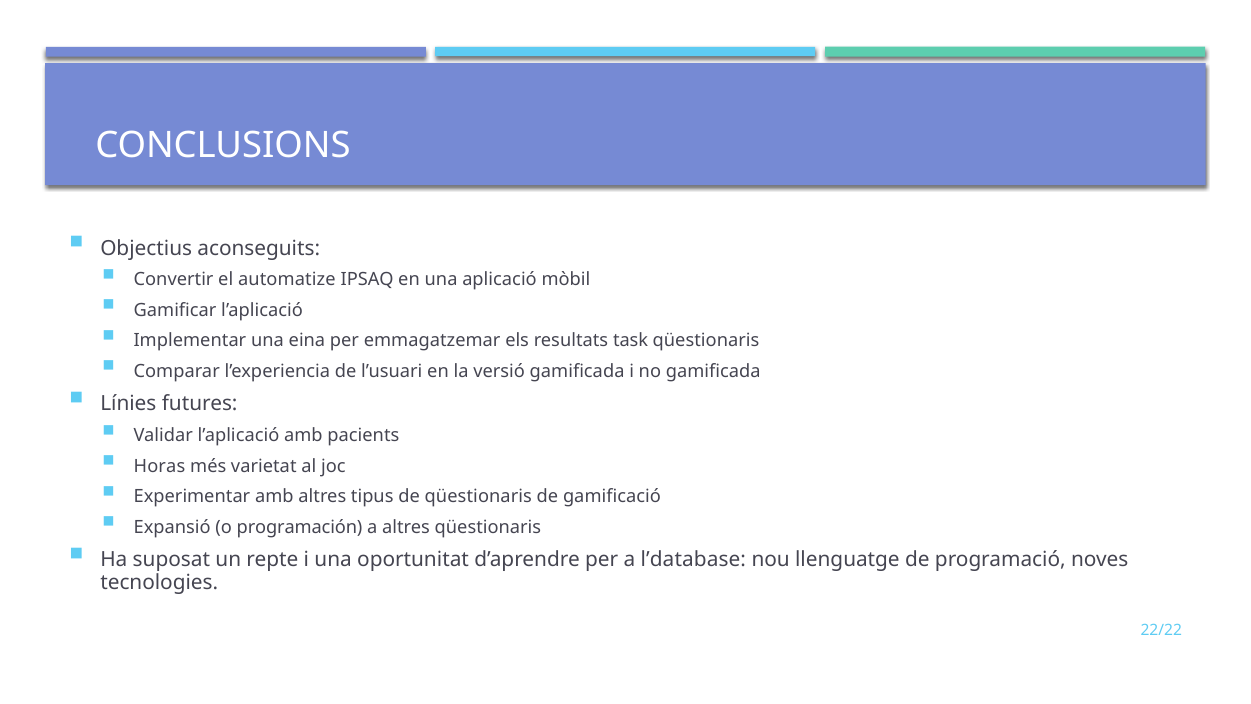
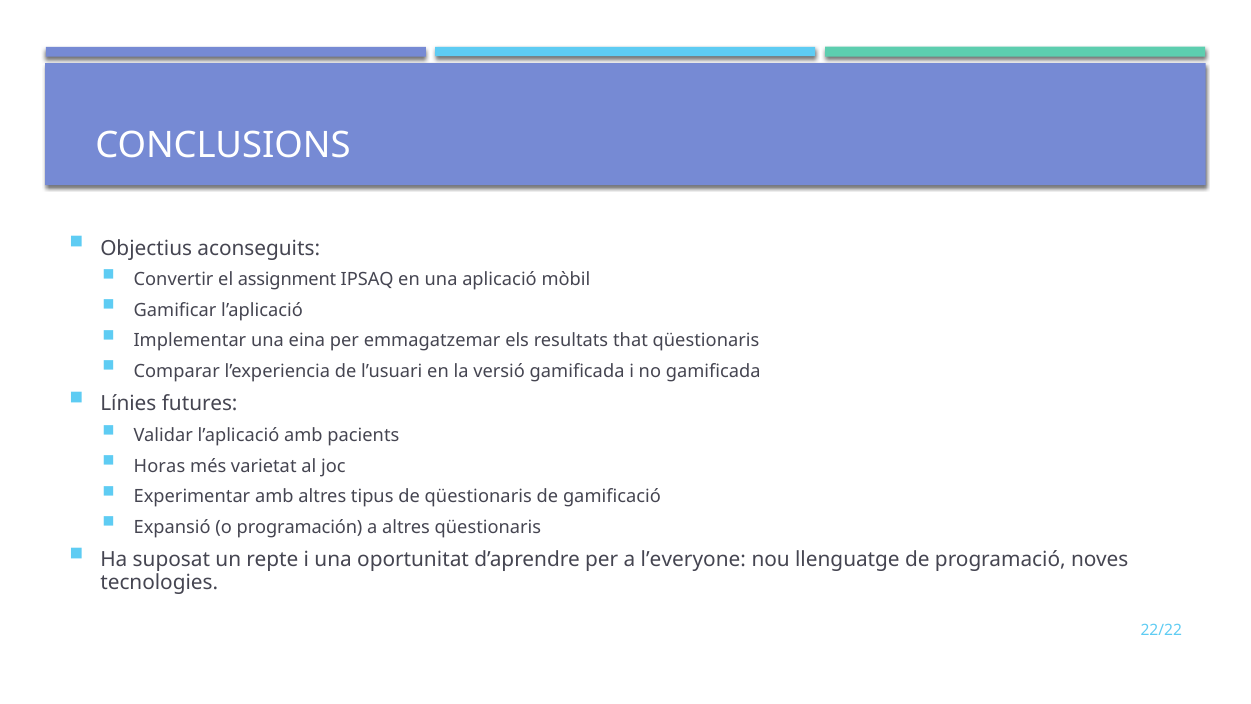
automatize: automatize -> assignment
task: task -> that
l’database: l’database -> l’everyone
